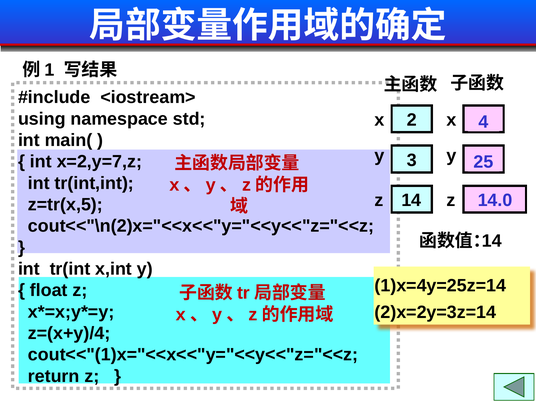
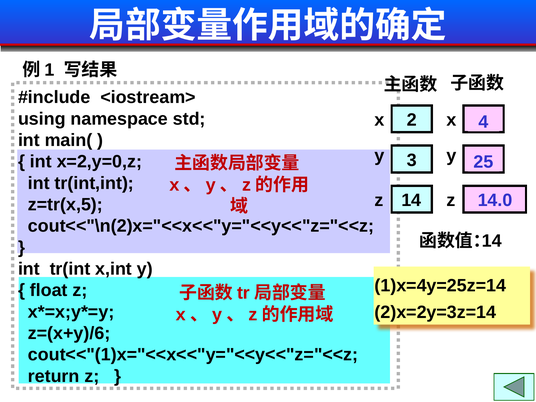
x=2,y=7,z: x=2,y=7,z -> x=2,y=0,z
z=(x+y)/4: z=(x+y)/4 -> z=(x+y)/6
